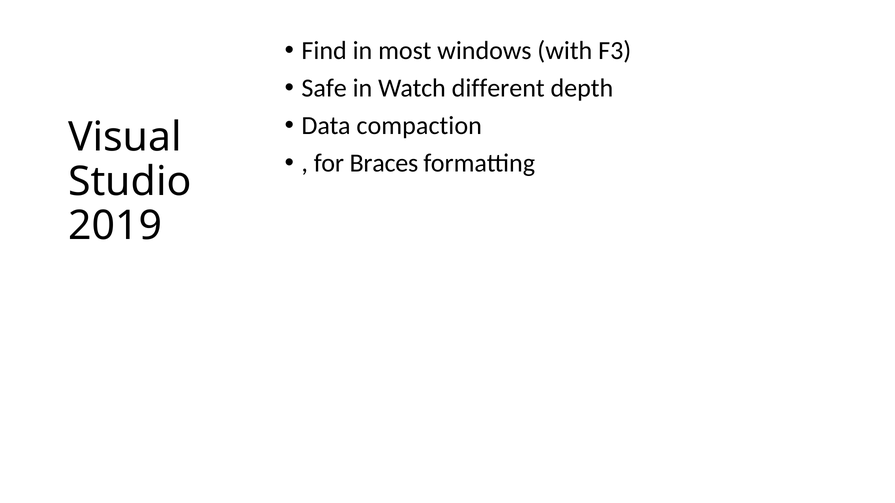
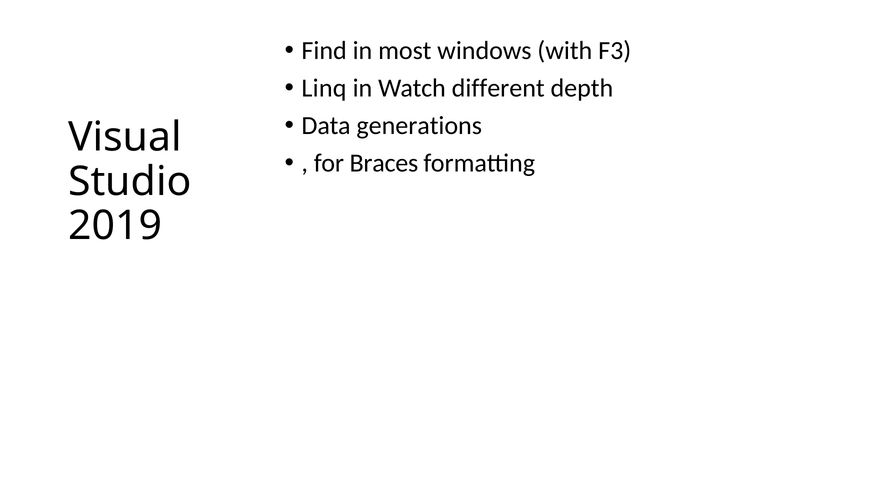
Safe: Safe -> Linq
compaction: compaction -> generations
